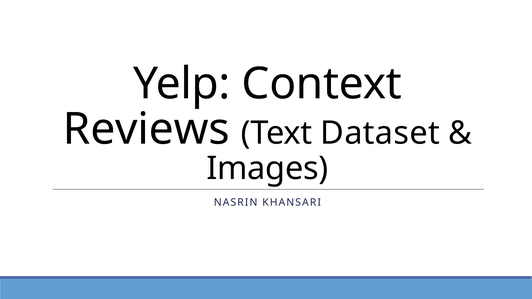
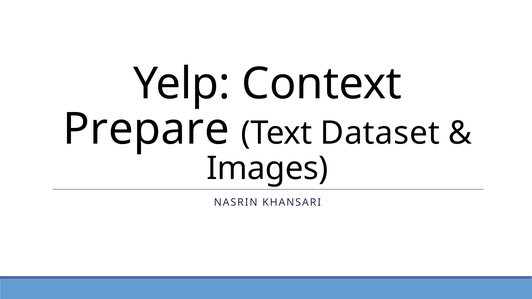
Reviews: Reviews -> Prepare
